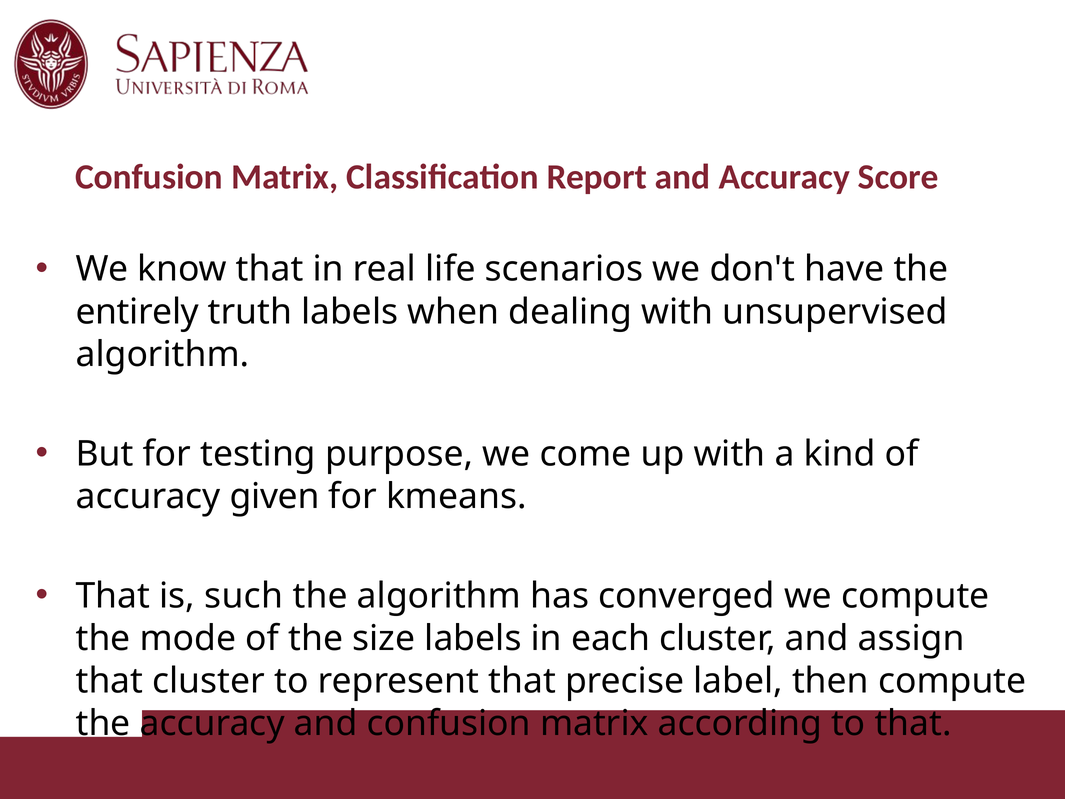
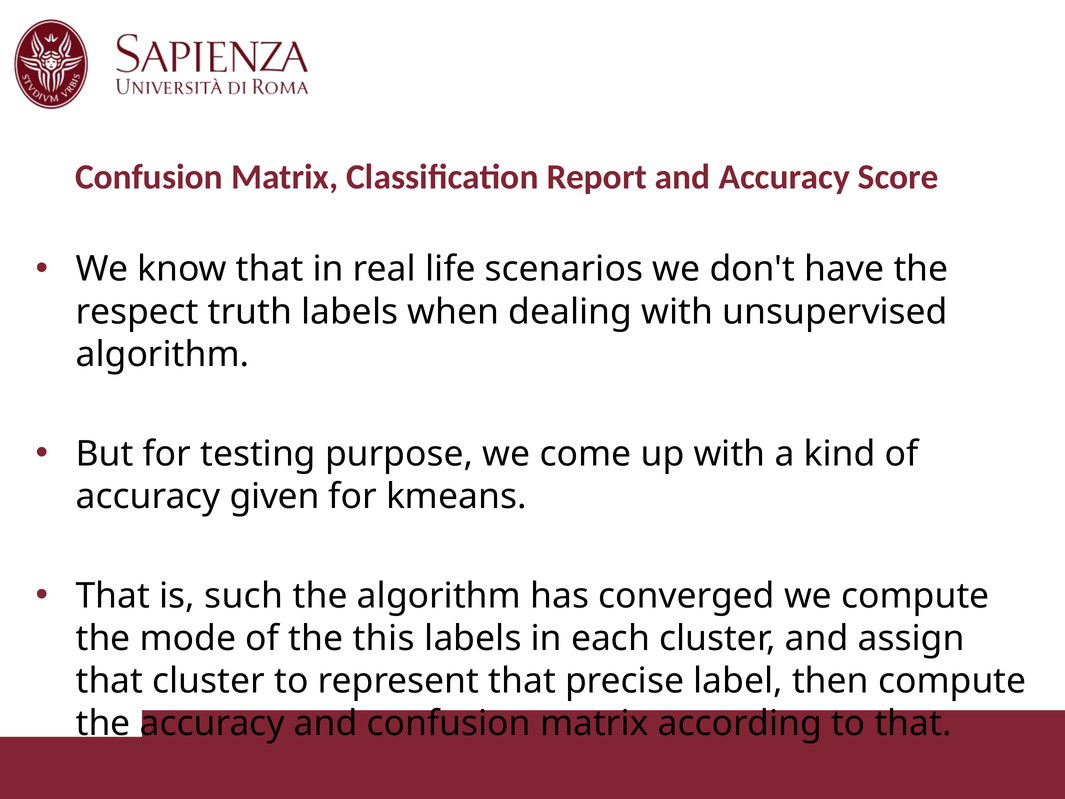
entirely: entirely -> respect
size: size -> this
